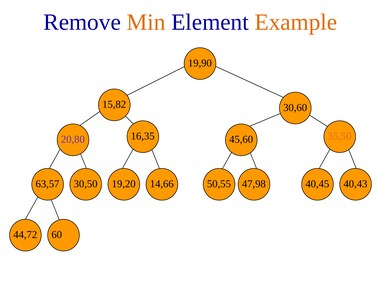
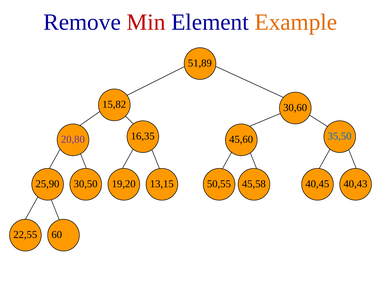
Min colour: orange -> red
19,90: 19,90 -> 51,89
35,50 colour: orange -> blue
63,57: 63,57 -> 25,90
14,66: 14,66 -> 13,15
47,98: 47,98 -> 45,58
44,72: 44,72 -> 22,55
